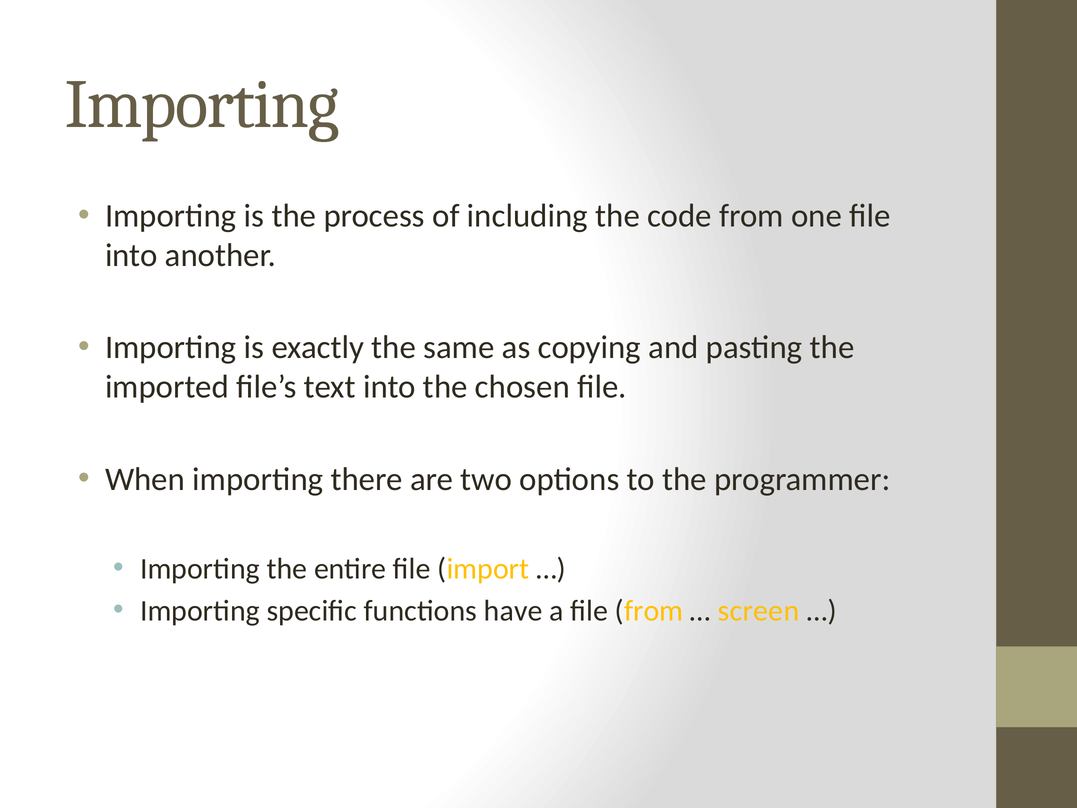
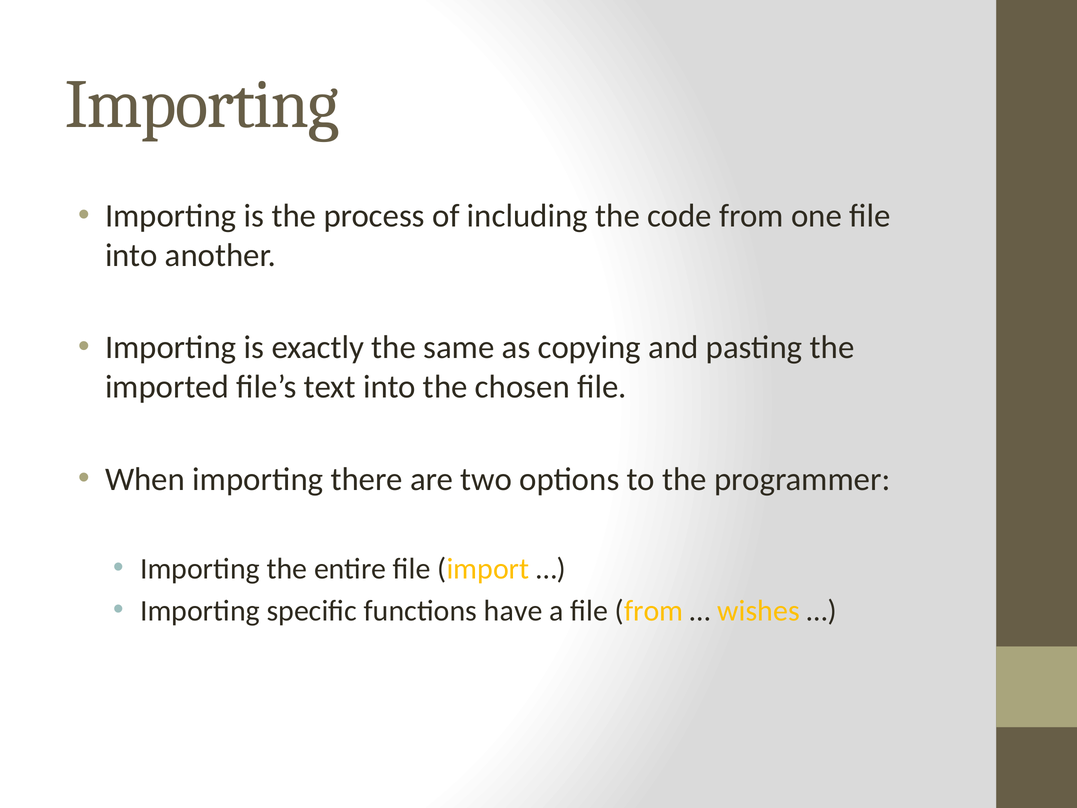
screen: screen -> wishes
